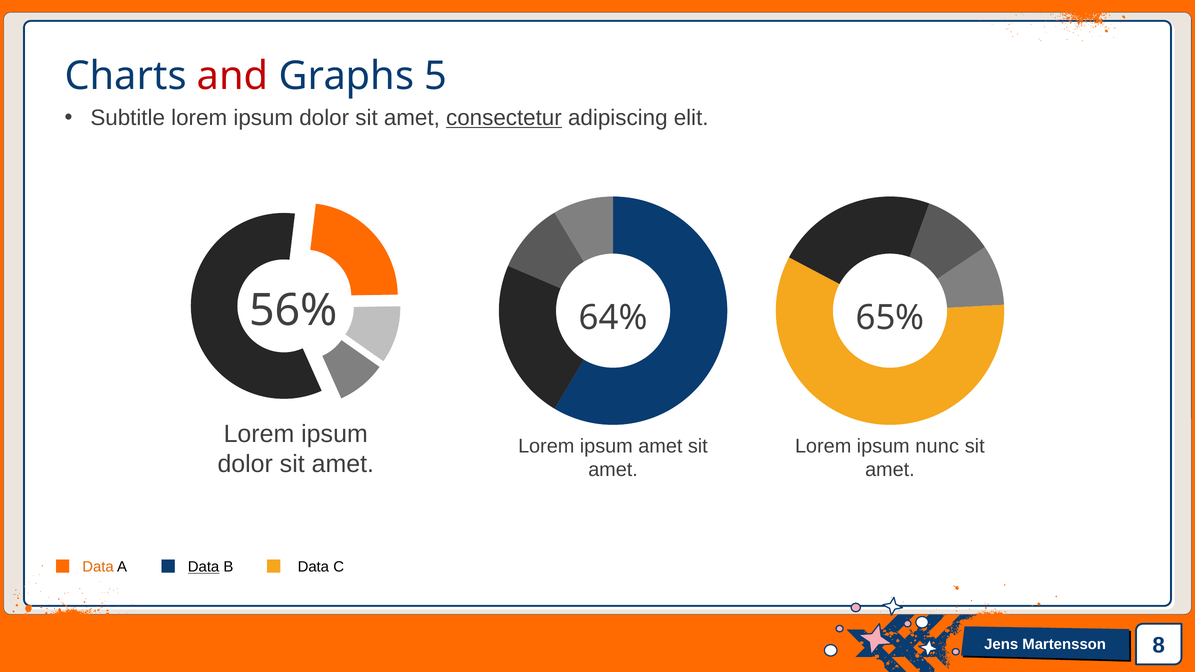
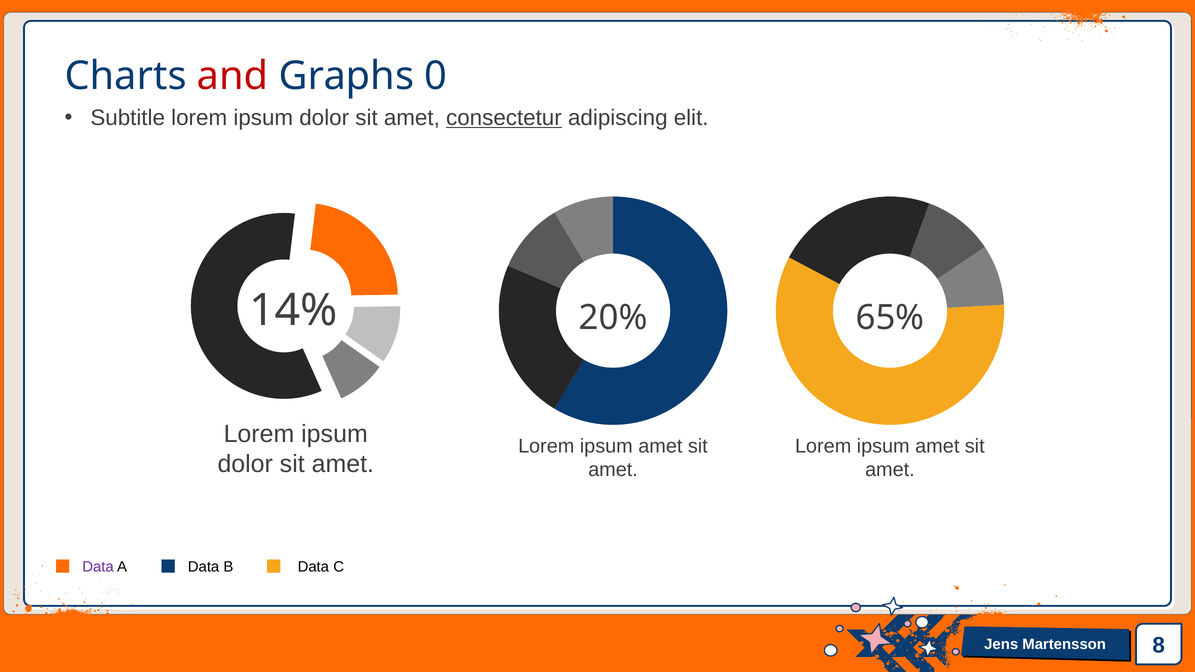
5: 5 -> 0
56%: 56% -> 14%
64%: 64% -> 20%
nunc at (937, 446): nunc -> amet
Data at (98, 567) colour: orange -> purple
Data at (204, 567) underline: present -> none
